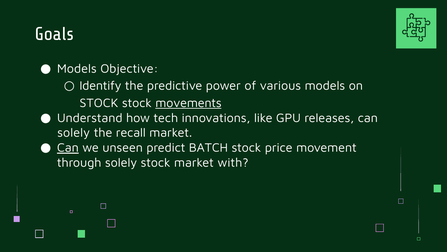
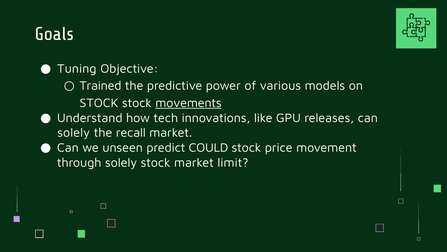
Models at (77, 68): Models -> Tuning
Identify: Identify -> Trained
Can at (68, 147) underline: present -> none
BATCH: BATCH -> COULD
with: with -> limit
